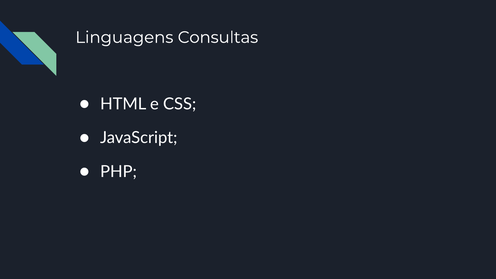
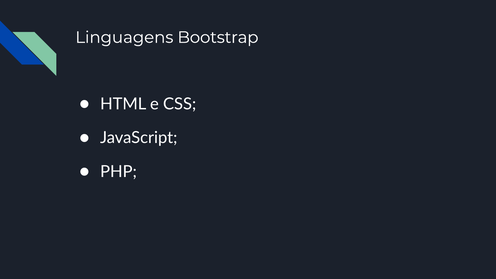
Consultas: Consultas -> Bootstrap
